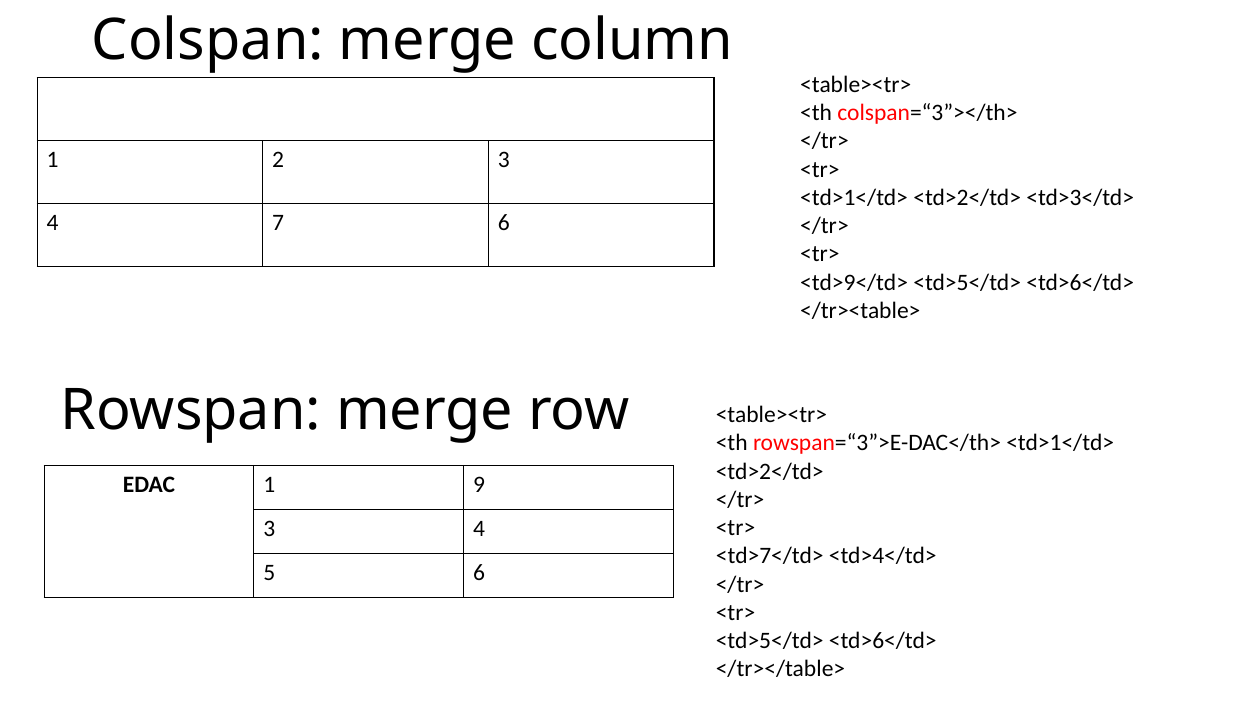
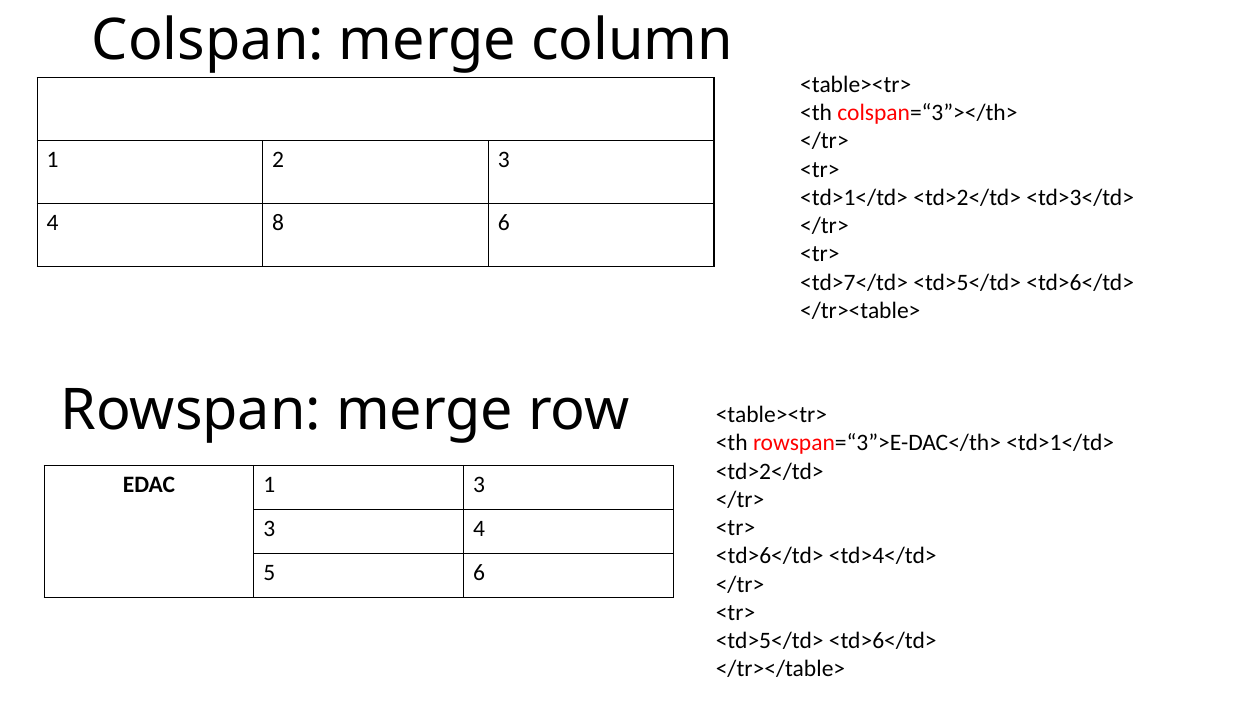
7: 7 -> 8
<td>9</td>: <td>9</td> -> <td>7</td>
1 9: 9 -> 3
<td>7</td> at (770, 556): <td>7</td> -> <td>6</td>
